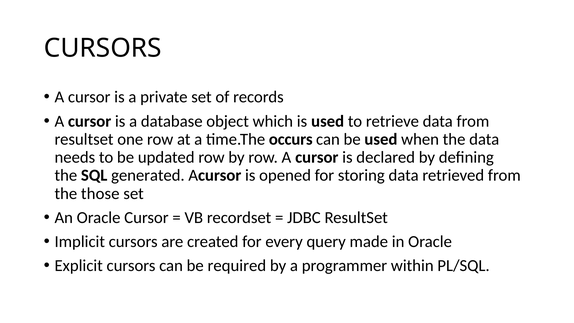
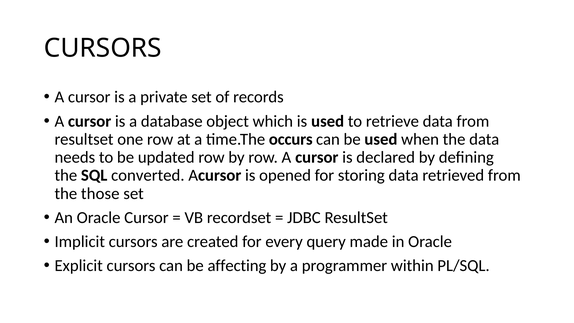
generated: generated -> converted
required: required -> affecting
